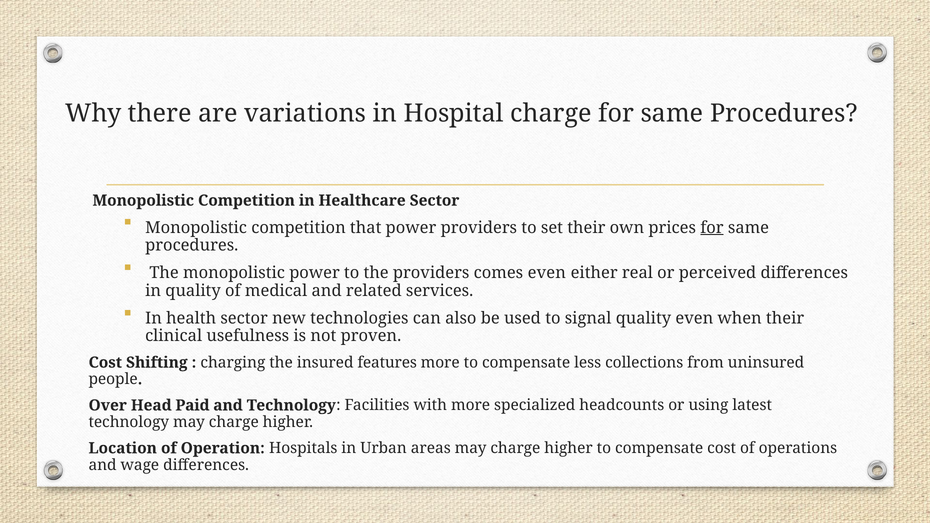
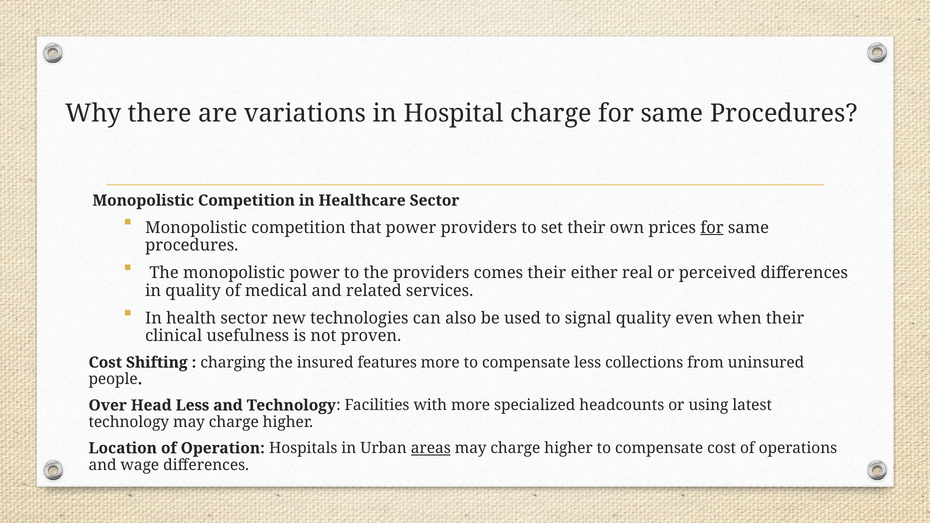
comes even: even -> their
Head Paid: Paid -> Less
areas underline: none -> present
